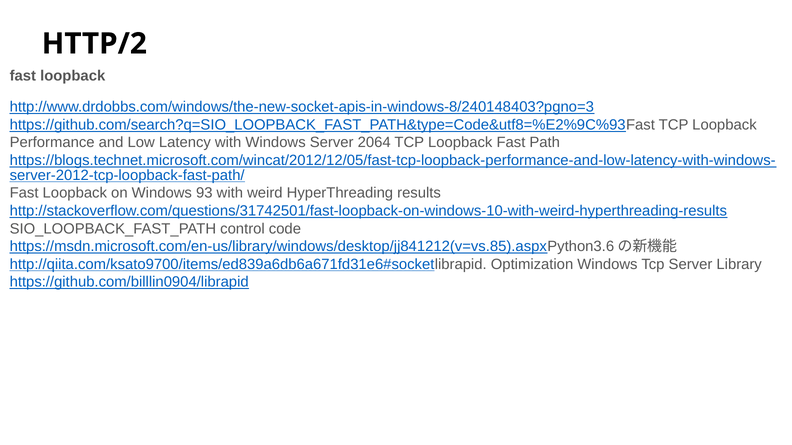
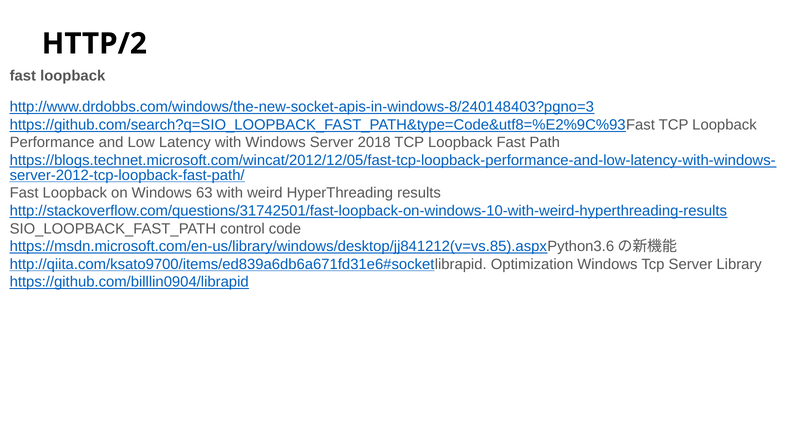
2064: 2064 -> 2018
93: 93 -> 63
